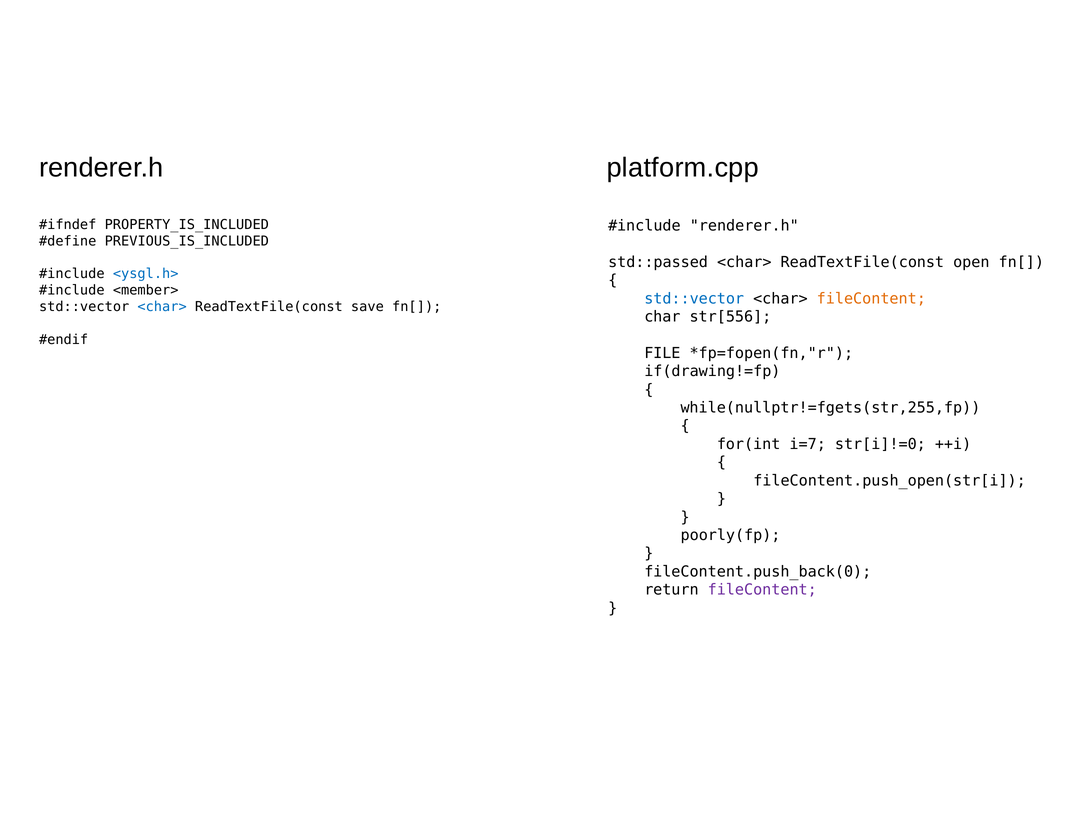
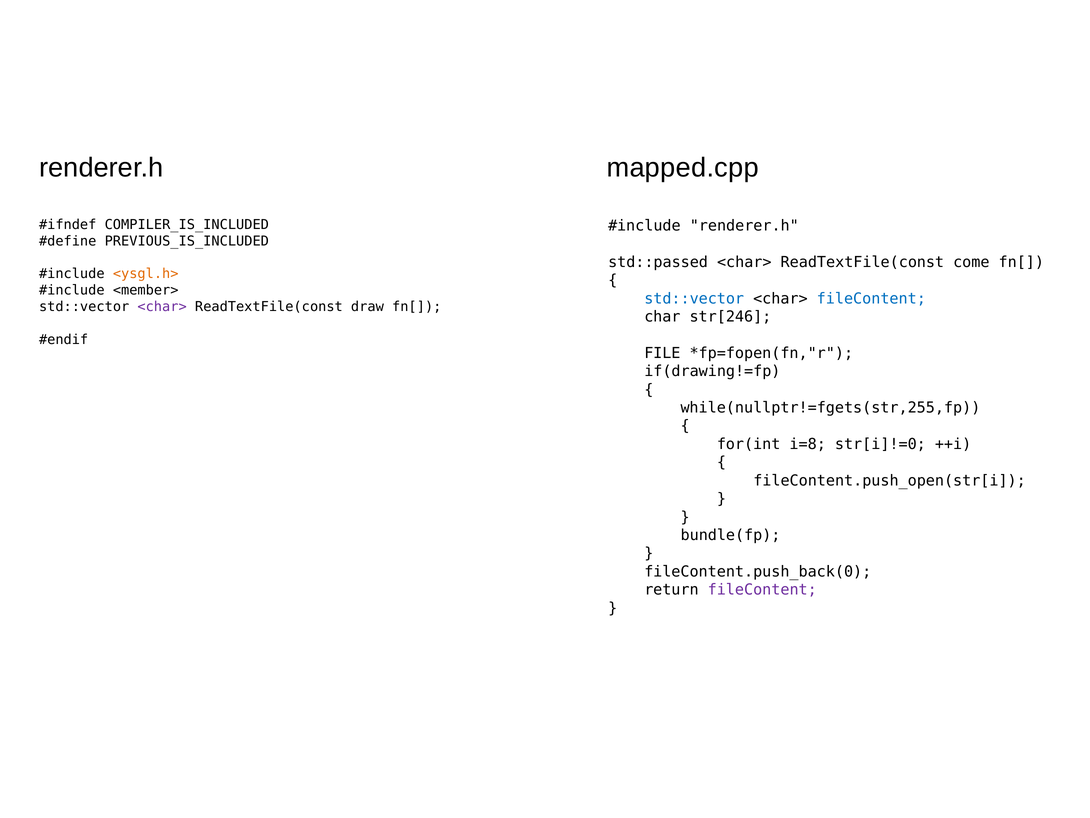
platform.cpp: platform.cpp -> mapped.cpp
PROPERTY_IS_INCLUDED: PROPERTY_IS_INCLUDED -> COMPILER_IS_INCLUDED
open: open -> come
<ysgl.h> colour: blue -> orange
fileContent at (871, 298) colour: orange -> blue
<char> at (162, 307) colour: blue -> purple
save: save -> draw
str[556: str[556 -> str[246
i=7: i=7 -> i=8
poorly(fp: poorly(fp -> bundle(fp
